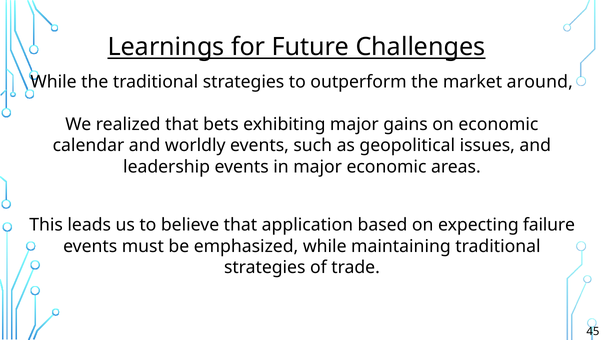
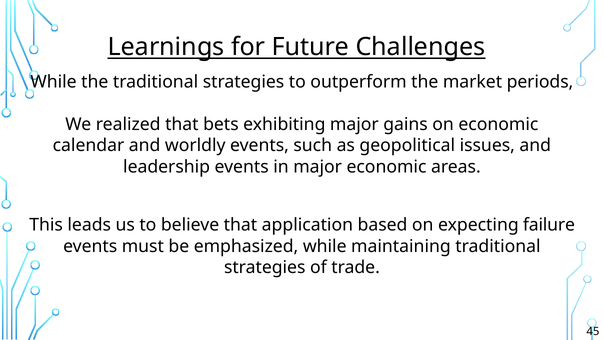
around: around -> periods
